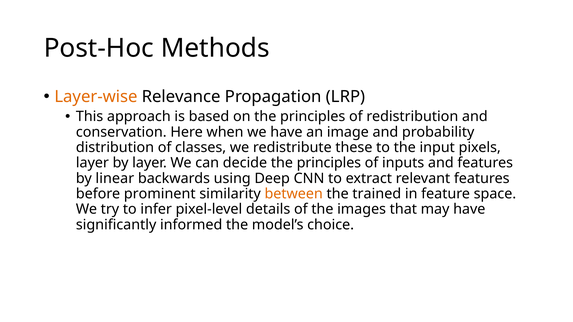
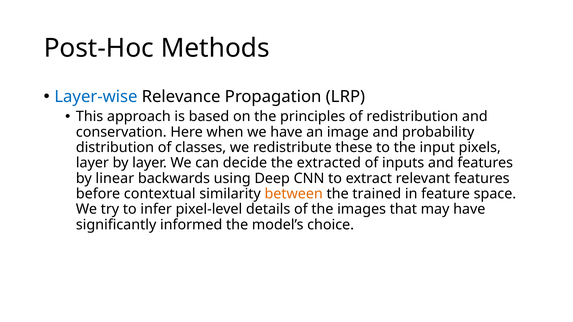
Layer-wise colour: orange -> blue
decide the principles: principles -> extracted
prominent: prominent -> contextual
